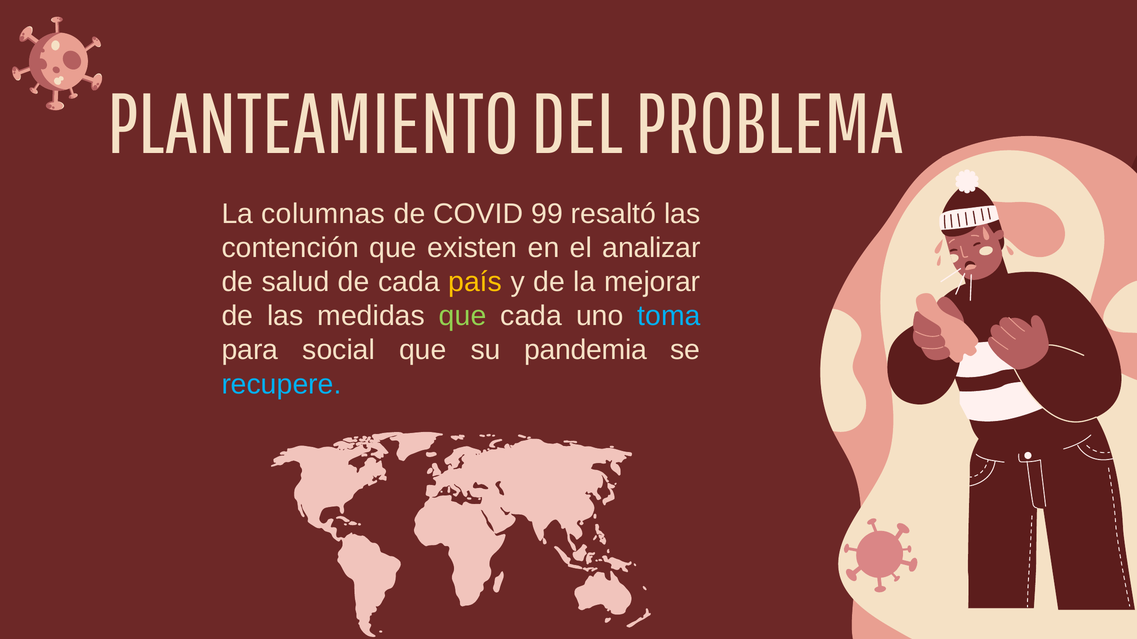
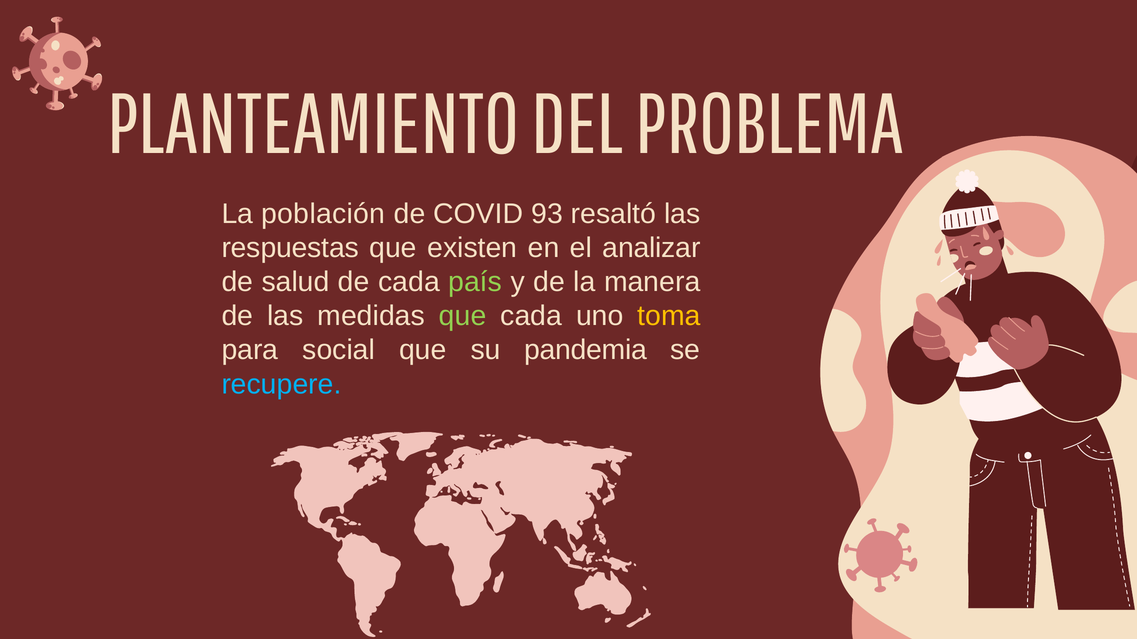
columnas: columnas -> población
99: 99 -> 93
contención: contención -> respuestas
país colour: yellow -> light green
mejorar: mejorar -> manera
toma colour: light blue -> yellow
